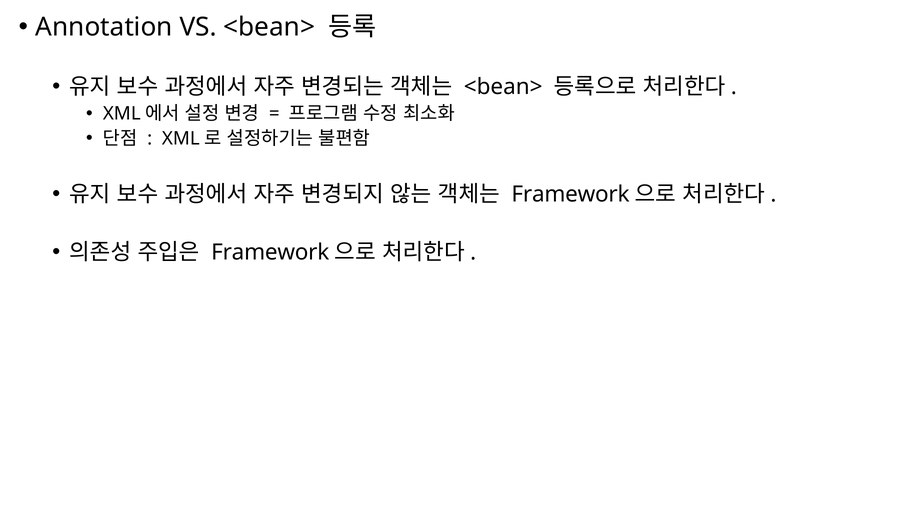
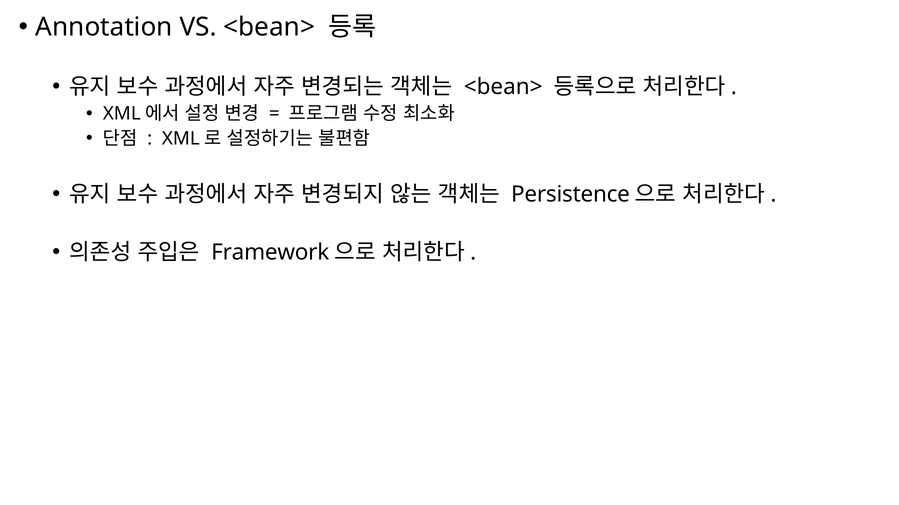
Framework at (571, 195): Framework -> Persistence
